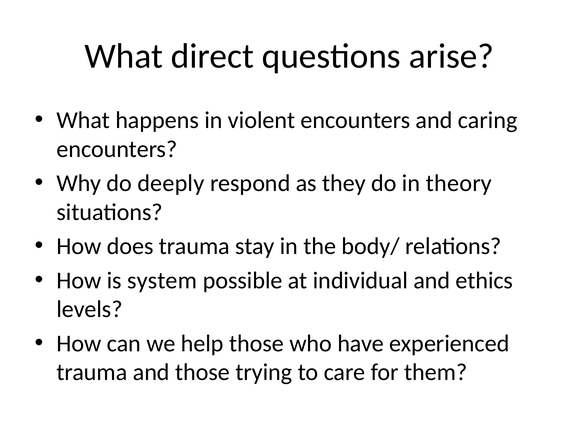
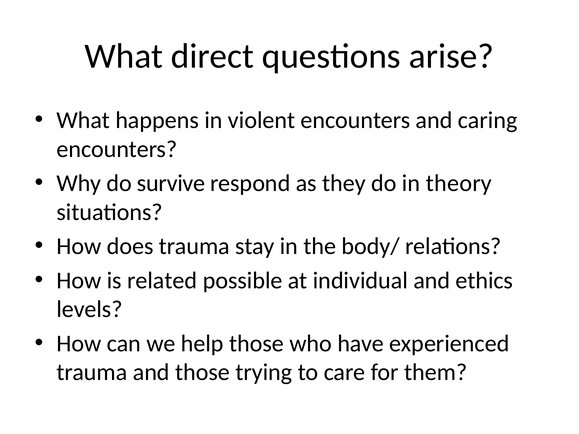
deeply: deeply -> survive
system: system -> related
